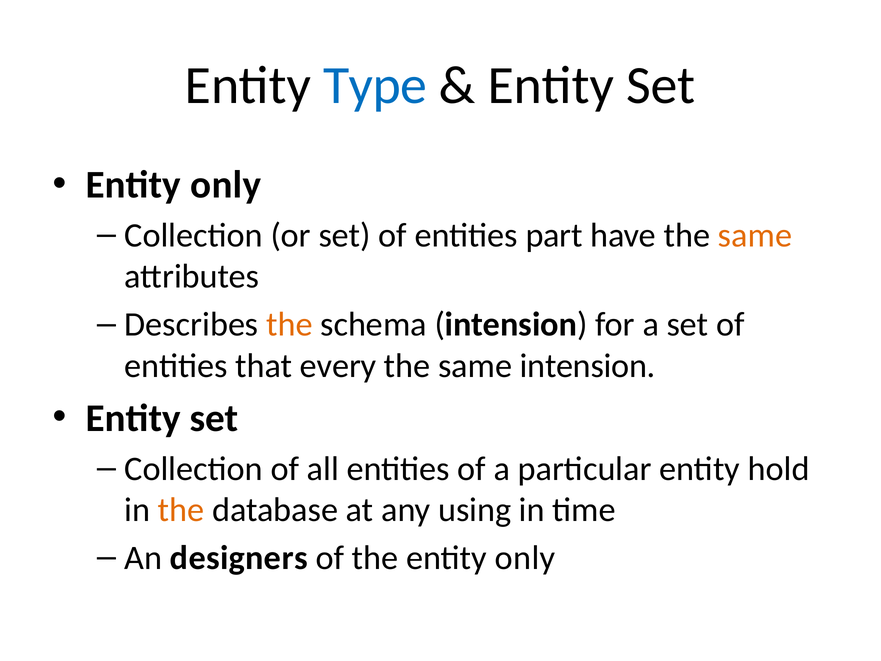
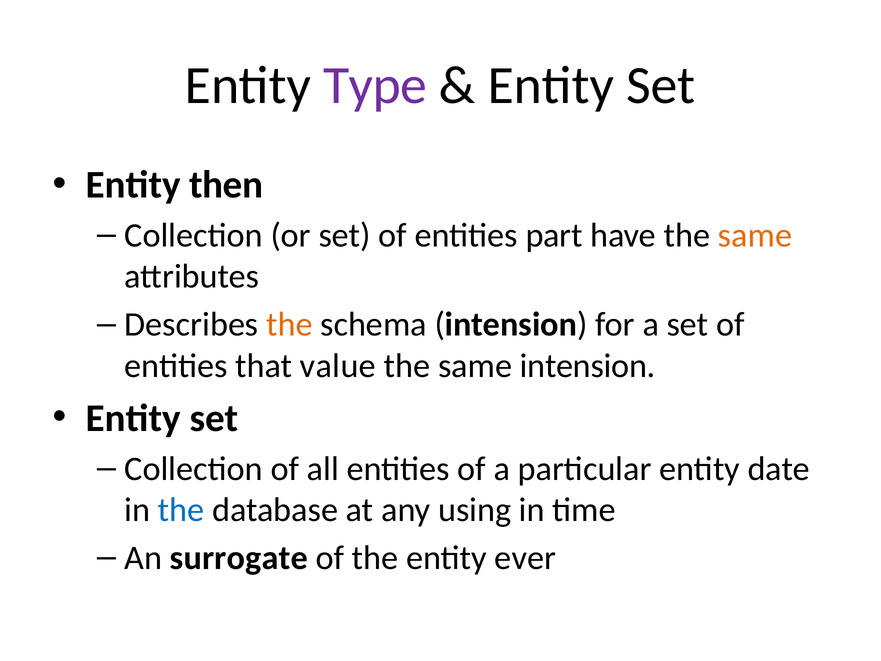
Type colour: blue -> purple
only at (226, 185): only -> then
every: every -> value
hold: hold -> date
the at (181, 510) colour: orange -> blue
designers: designers -> surrogate
the entity only: only -> ever
